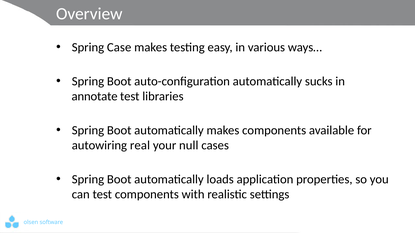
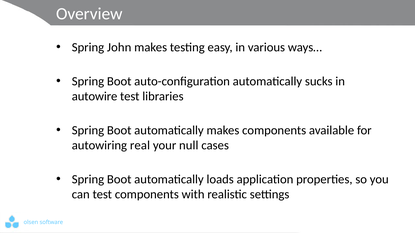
Case: Case -> John
annotate: annotate -> autowire
